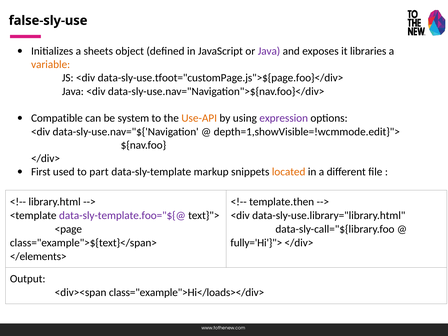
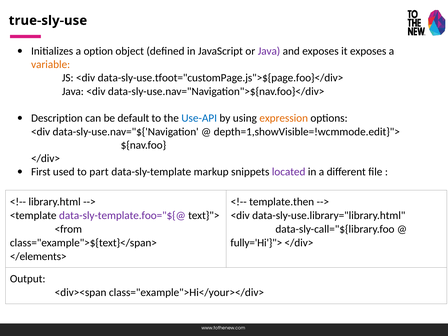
false-sly-use: false-sly-use -> true-sly-use
sheets: sheets -> option
it libraries: libraries -> exposes
Compatible: Compatible -> Description
system: system -> default
Use-API colour: orange -> blue
expression colour: purple -> orange
located colour: orange -> purple
<page: <page -> <from
class="example">Hi</loads></div>: class="example">Hi</loads></div> -> class="example">Hi</your></div>
